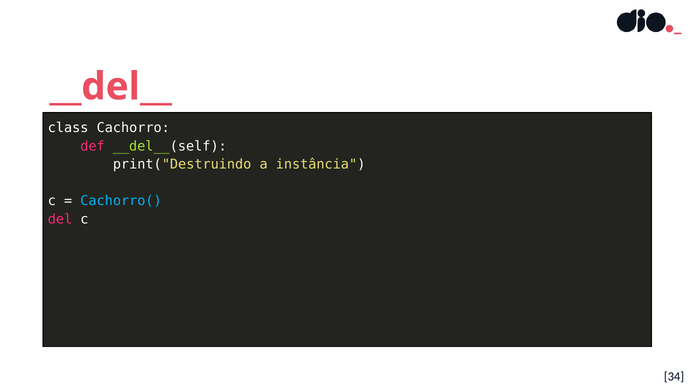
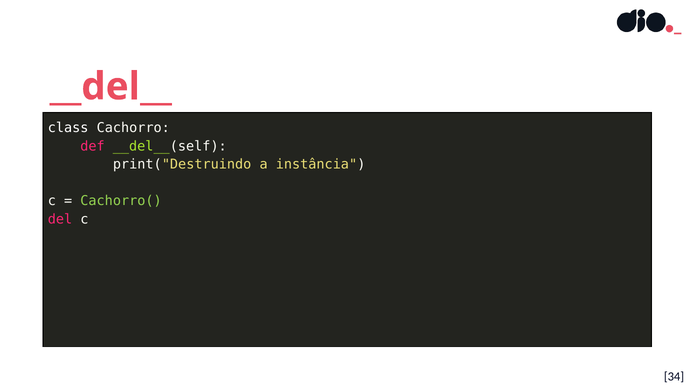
Cachorro( colour: light blue -> light green
